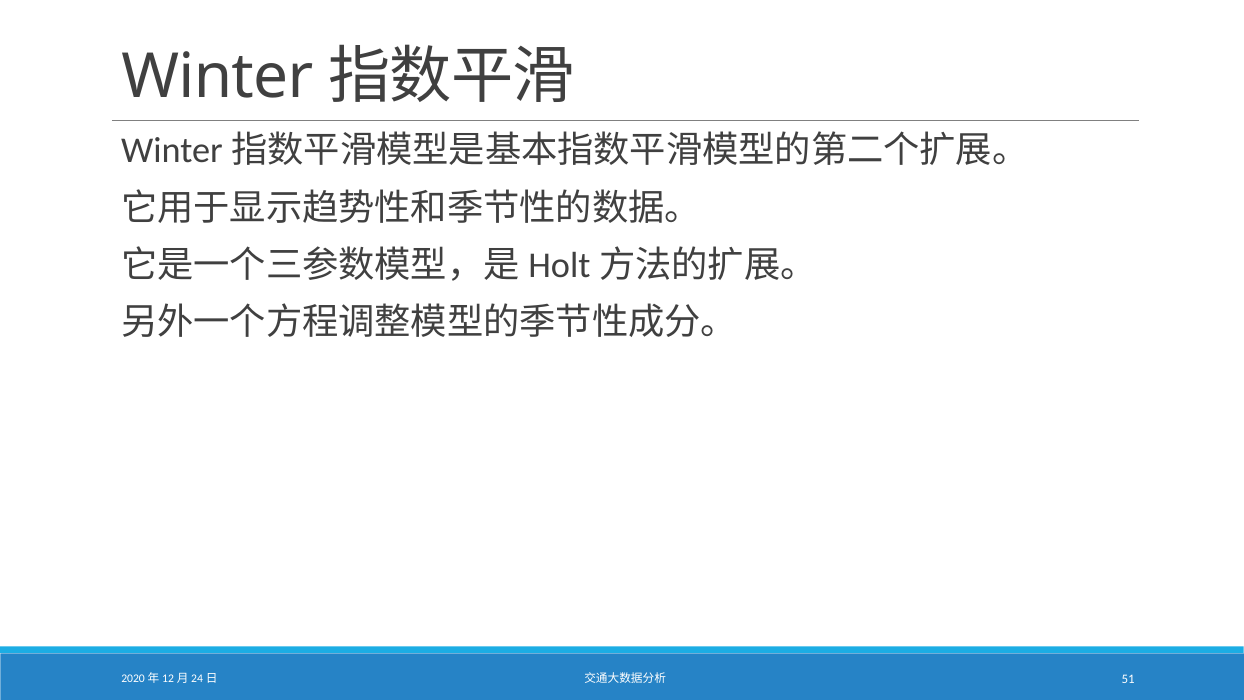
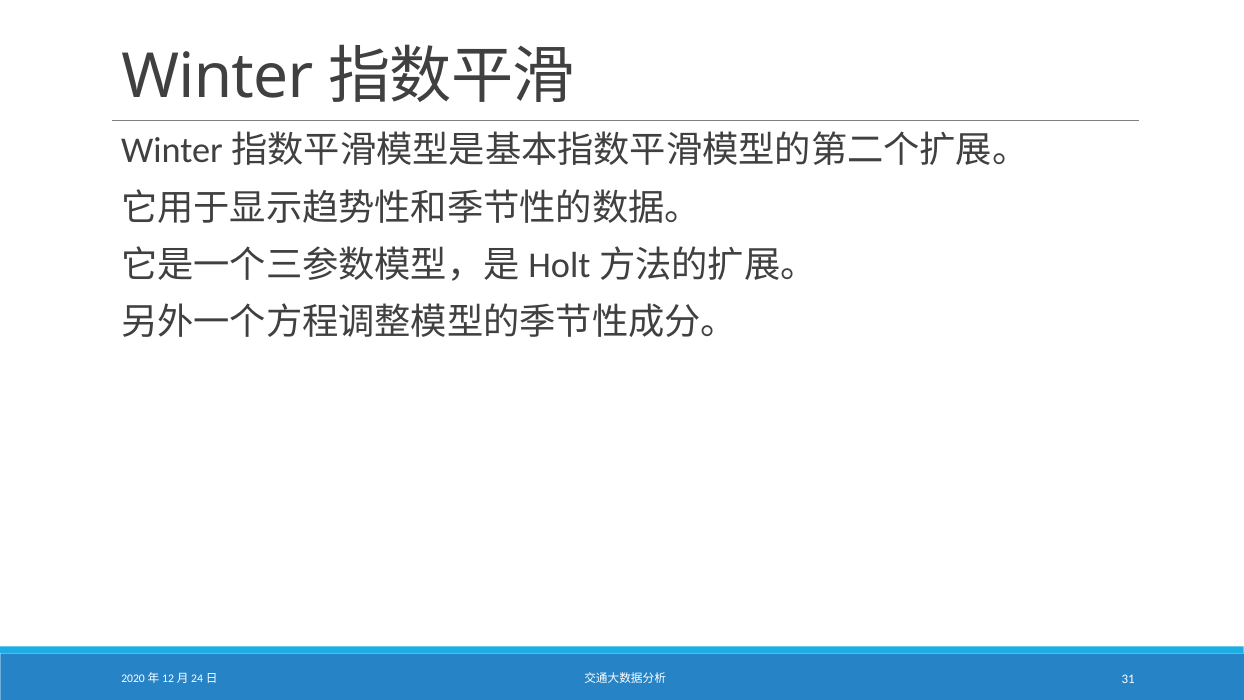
51: 51 -> 31
